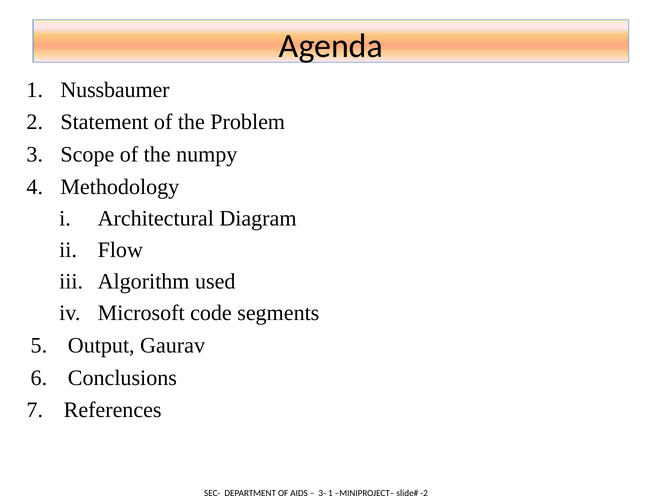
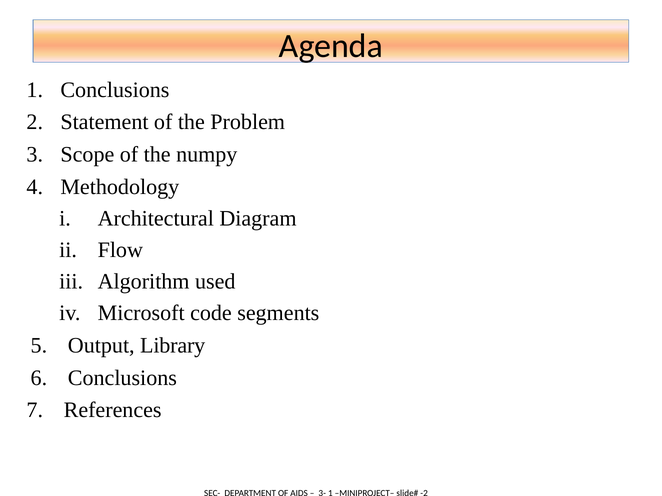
Nussbaumer at (115, 90): Nussbaumer -> Conclusions
Gaurav: Gaurav -> Library
